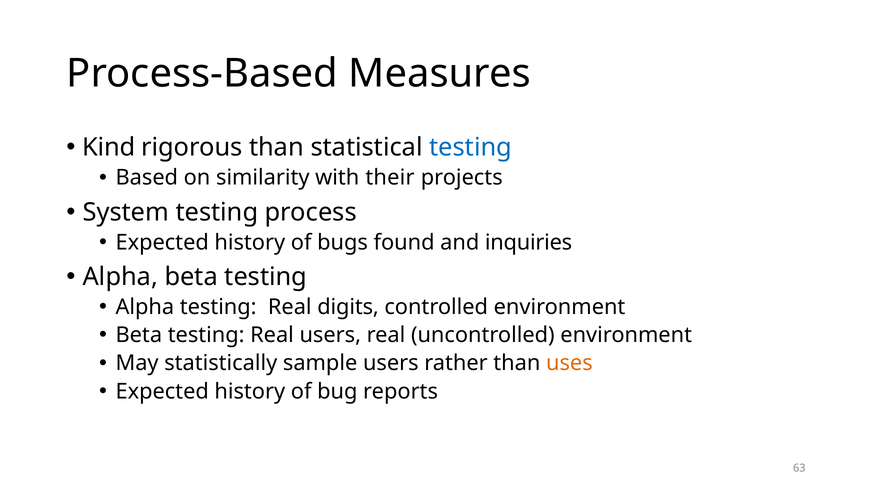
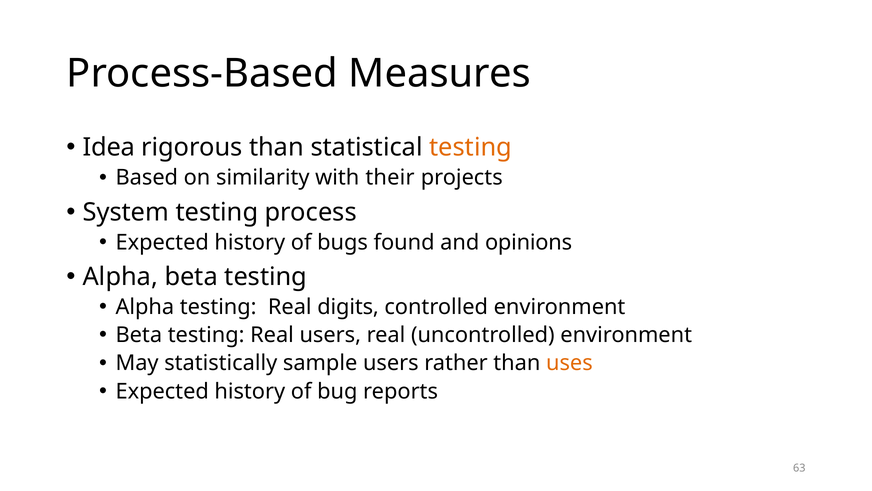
Kind: Kind -> Idea
testing at (471, 147) colour: blue -> orange
inquiries: inquiries -> opinions
